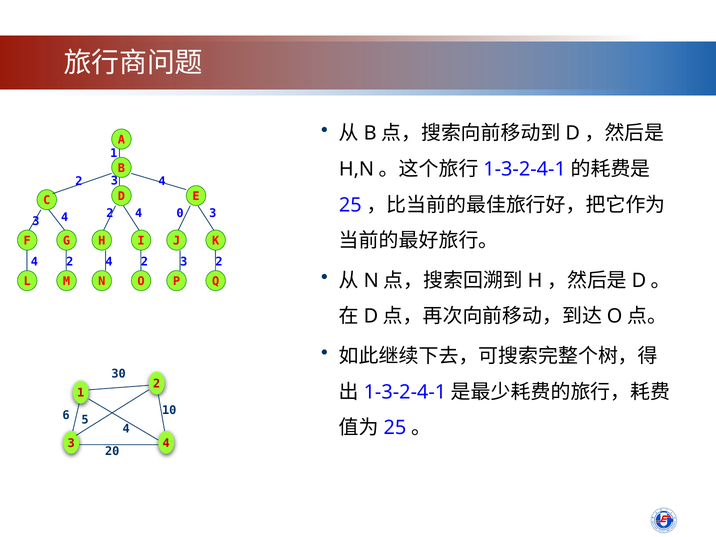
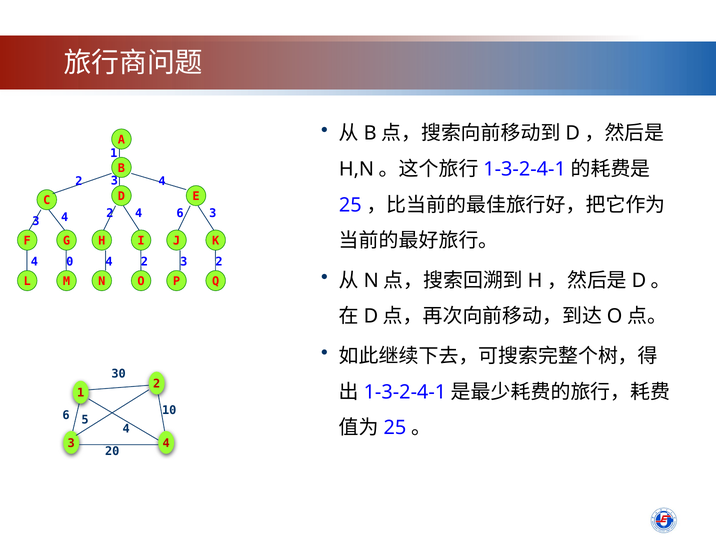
4 0: 0 -> 6
2 at (70, 262): 2 -> 0
